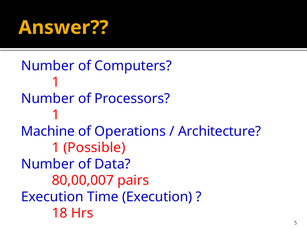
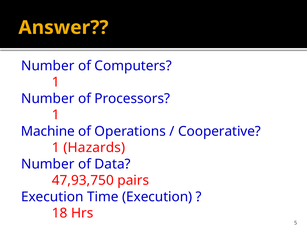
Architecture: Architecture -> Cooperative
Possible: Possible -> Hazards
80,00,007: 80,00,007 -> 47,93,750
